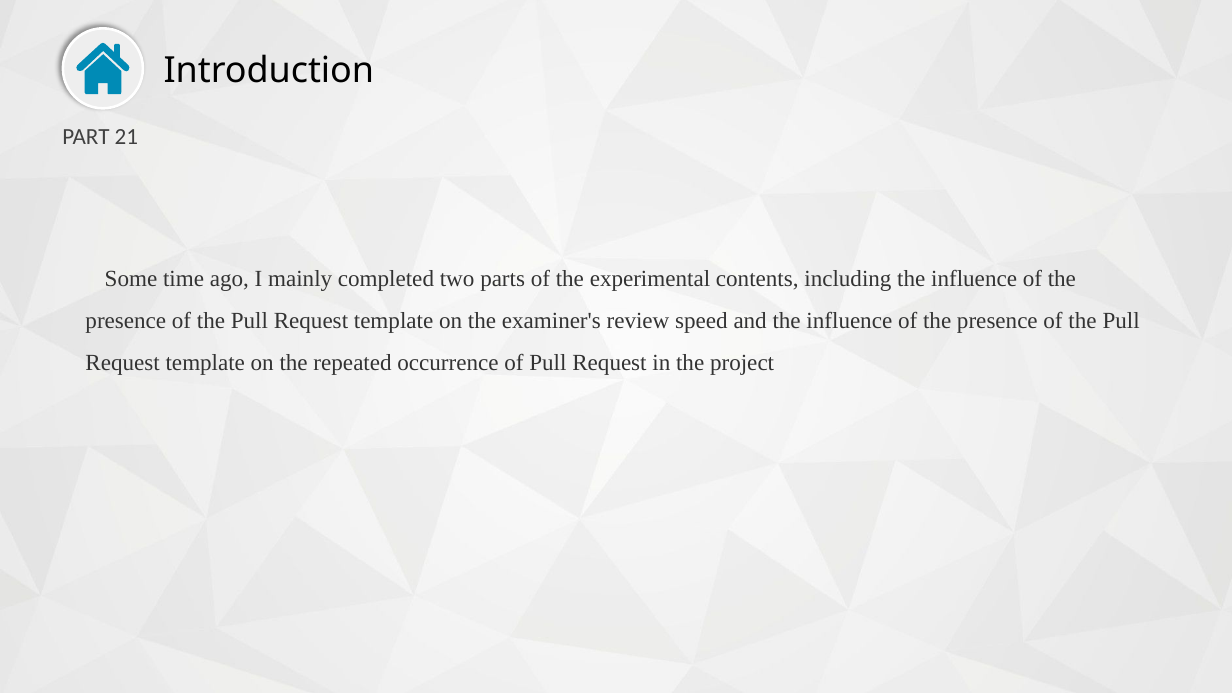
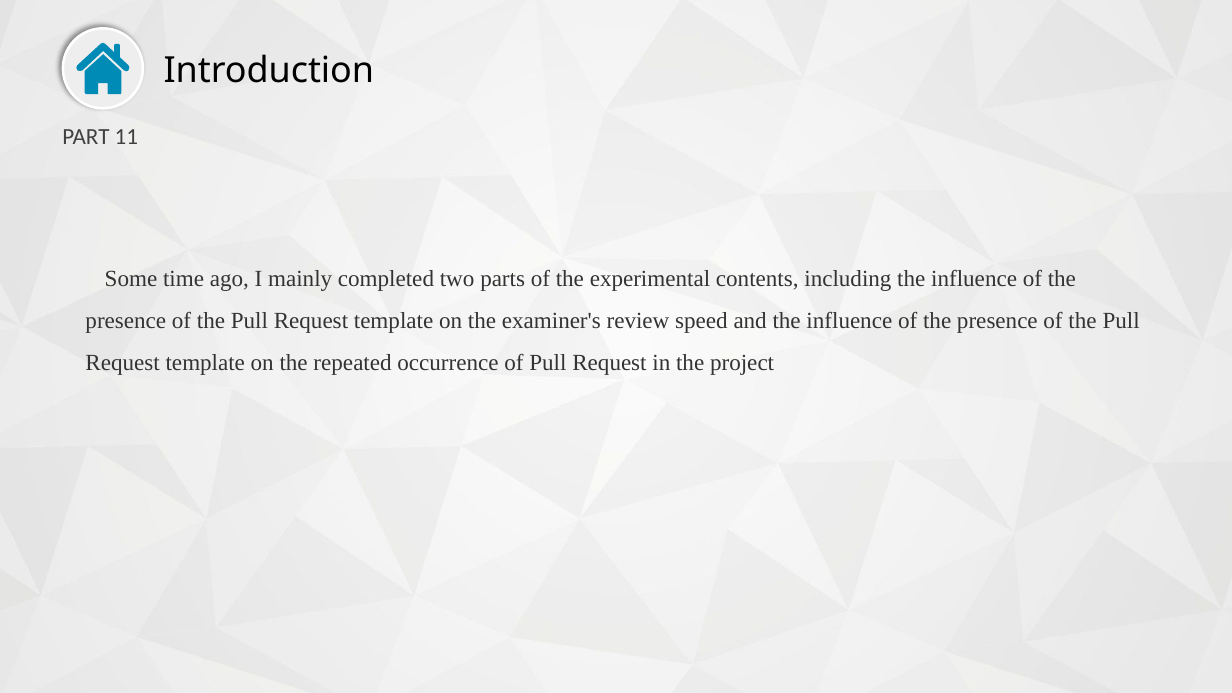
21: 21 -> 11
